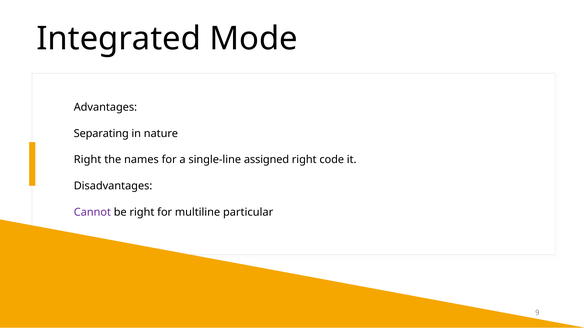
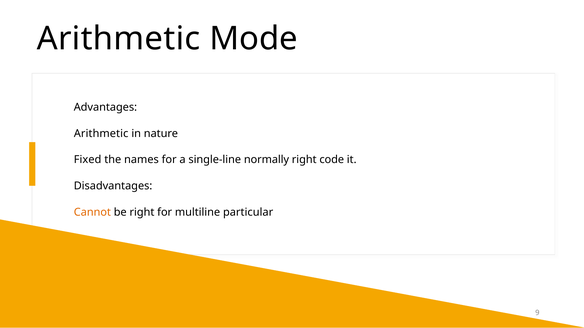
Integrated at (119, 39): Integrated -> Arithmetic
Separating at (101, 134): Separating -> Arithmetic
Right at (88, 160): Right -> Fixed
assigned: assigned -> normally
Cannot colour: purple -> orange
